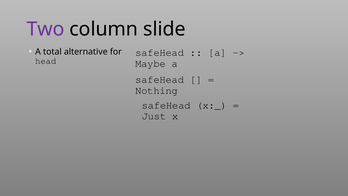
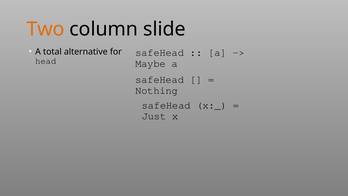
Two colour: purple -> orange
